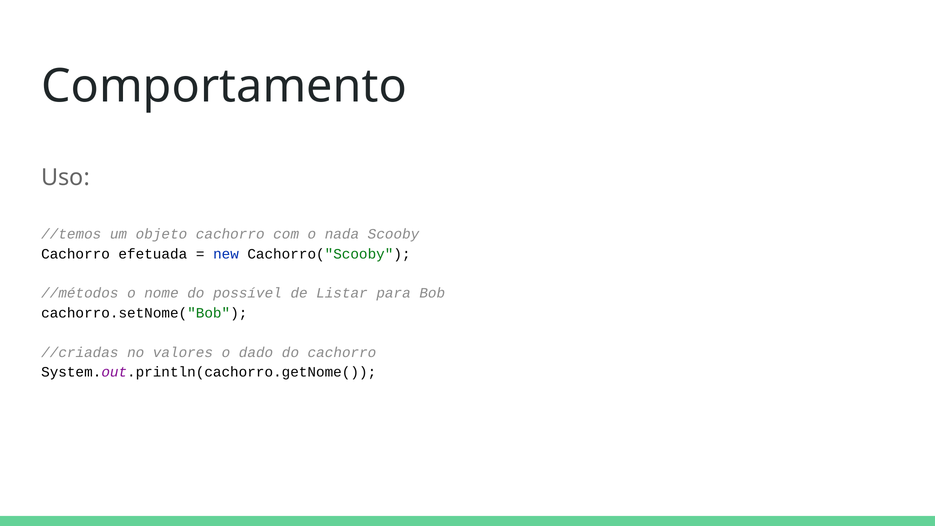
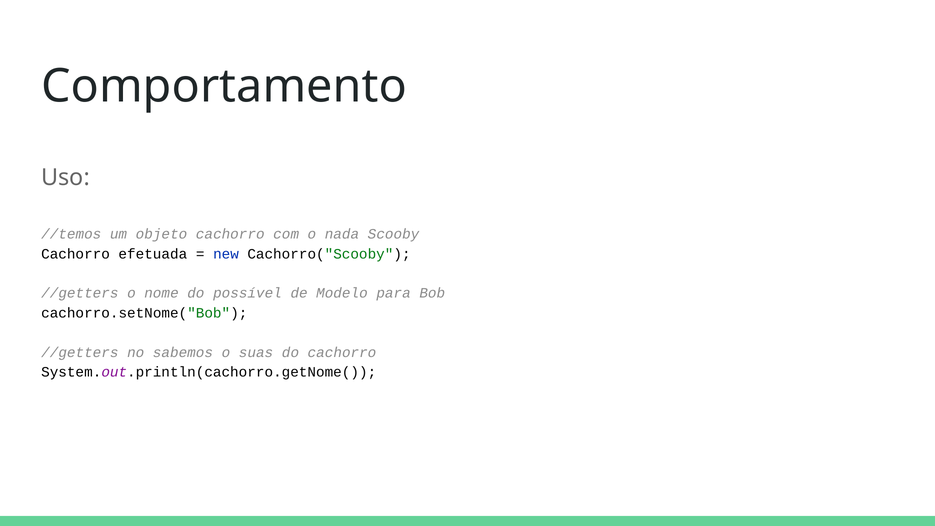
//métodos at (80, 293): //métodos -> //getters
Listar: Listar -> Modelo
//criadas at (80, 352): //criadas -> //getters
valores: valores -> sabemos
dado: dado -> suas
